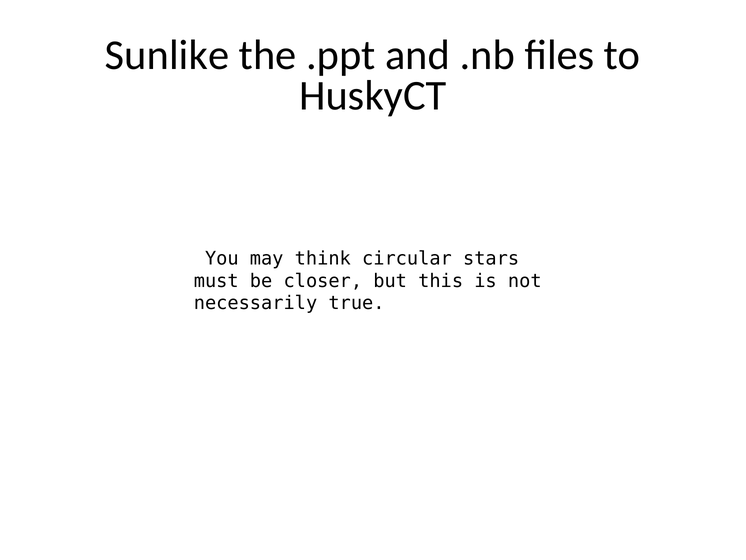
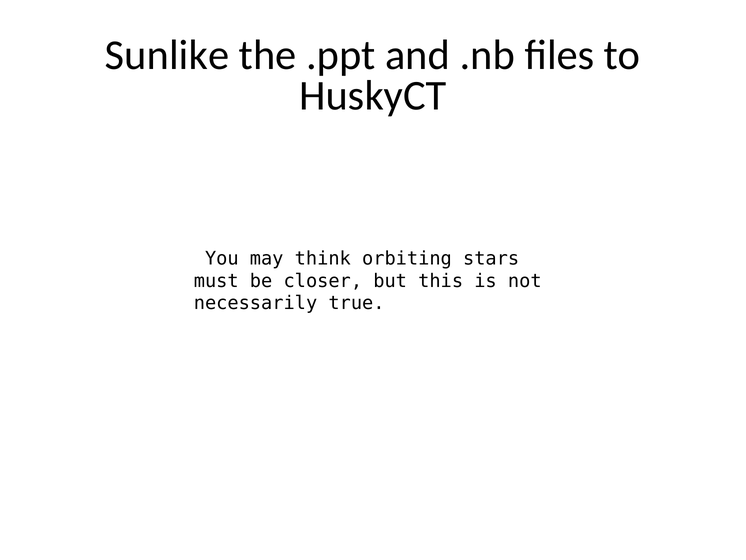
circular: circular -> orbiting
